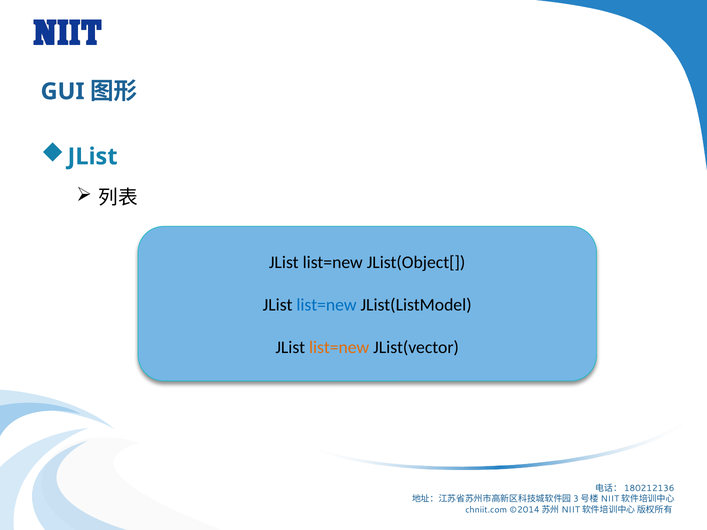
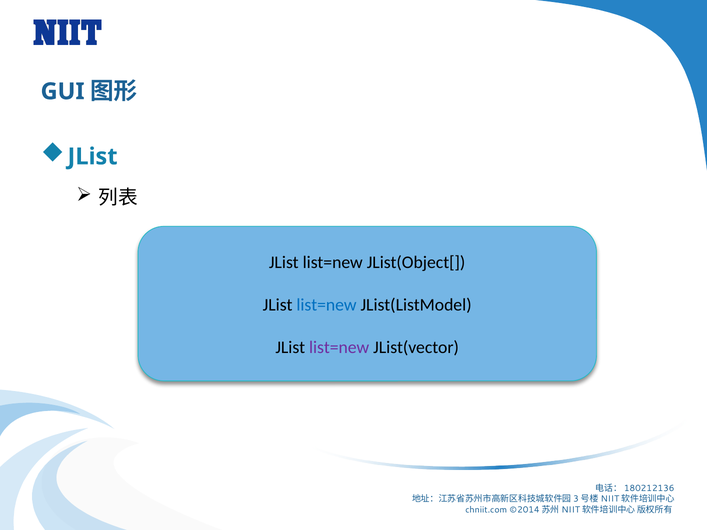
list=new at (339, 347) colour: orange -> purple
